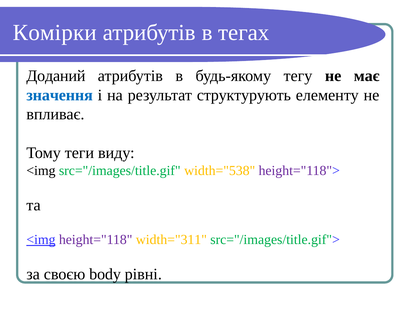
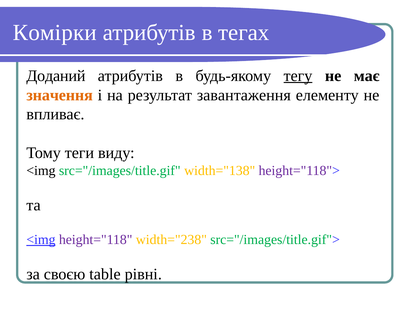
тегу underline: none -> present
значення colour: blue -> orange
структурують: структурують -> завантаження
width="538: width="538 -> width="138
width="311: width="311 -> width="238
body: body -> table
